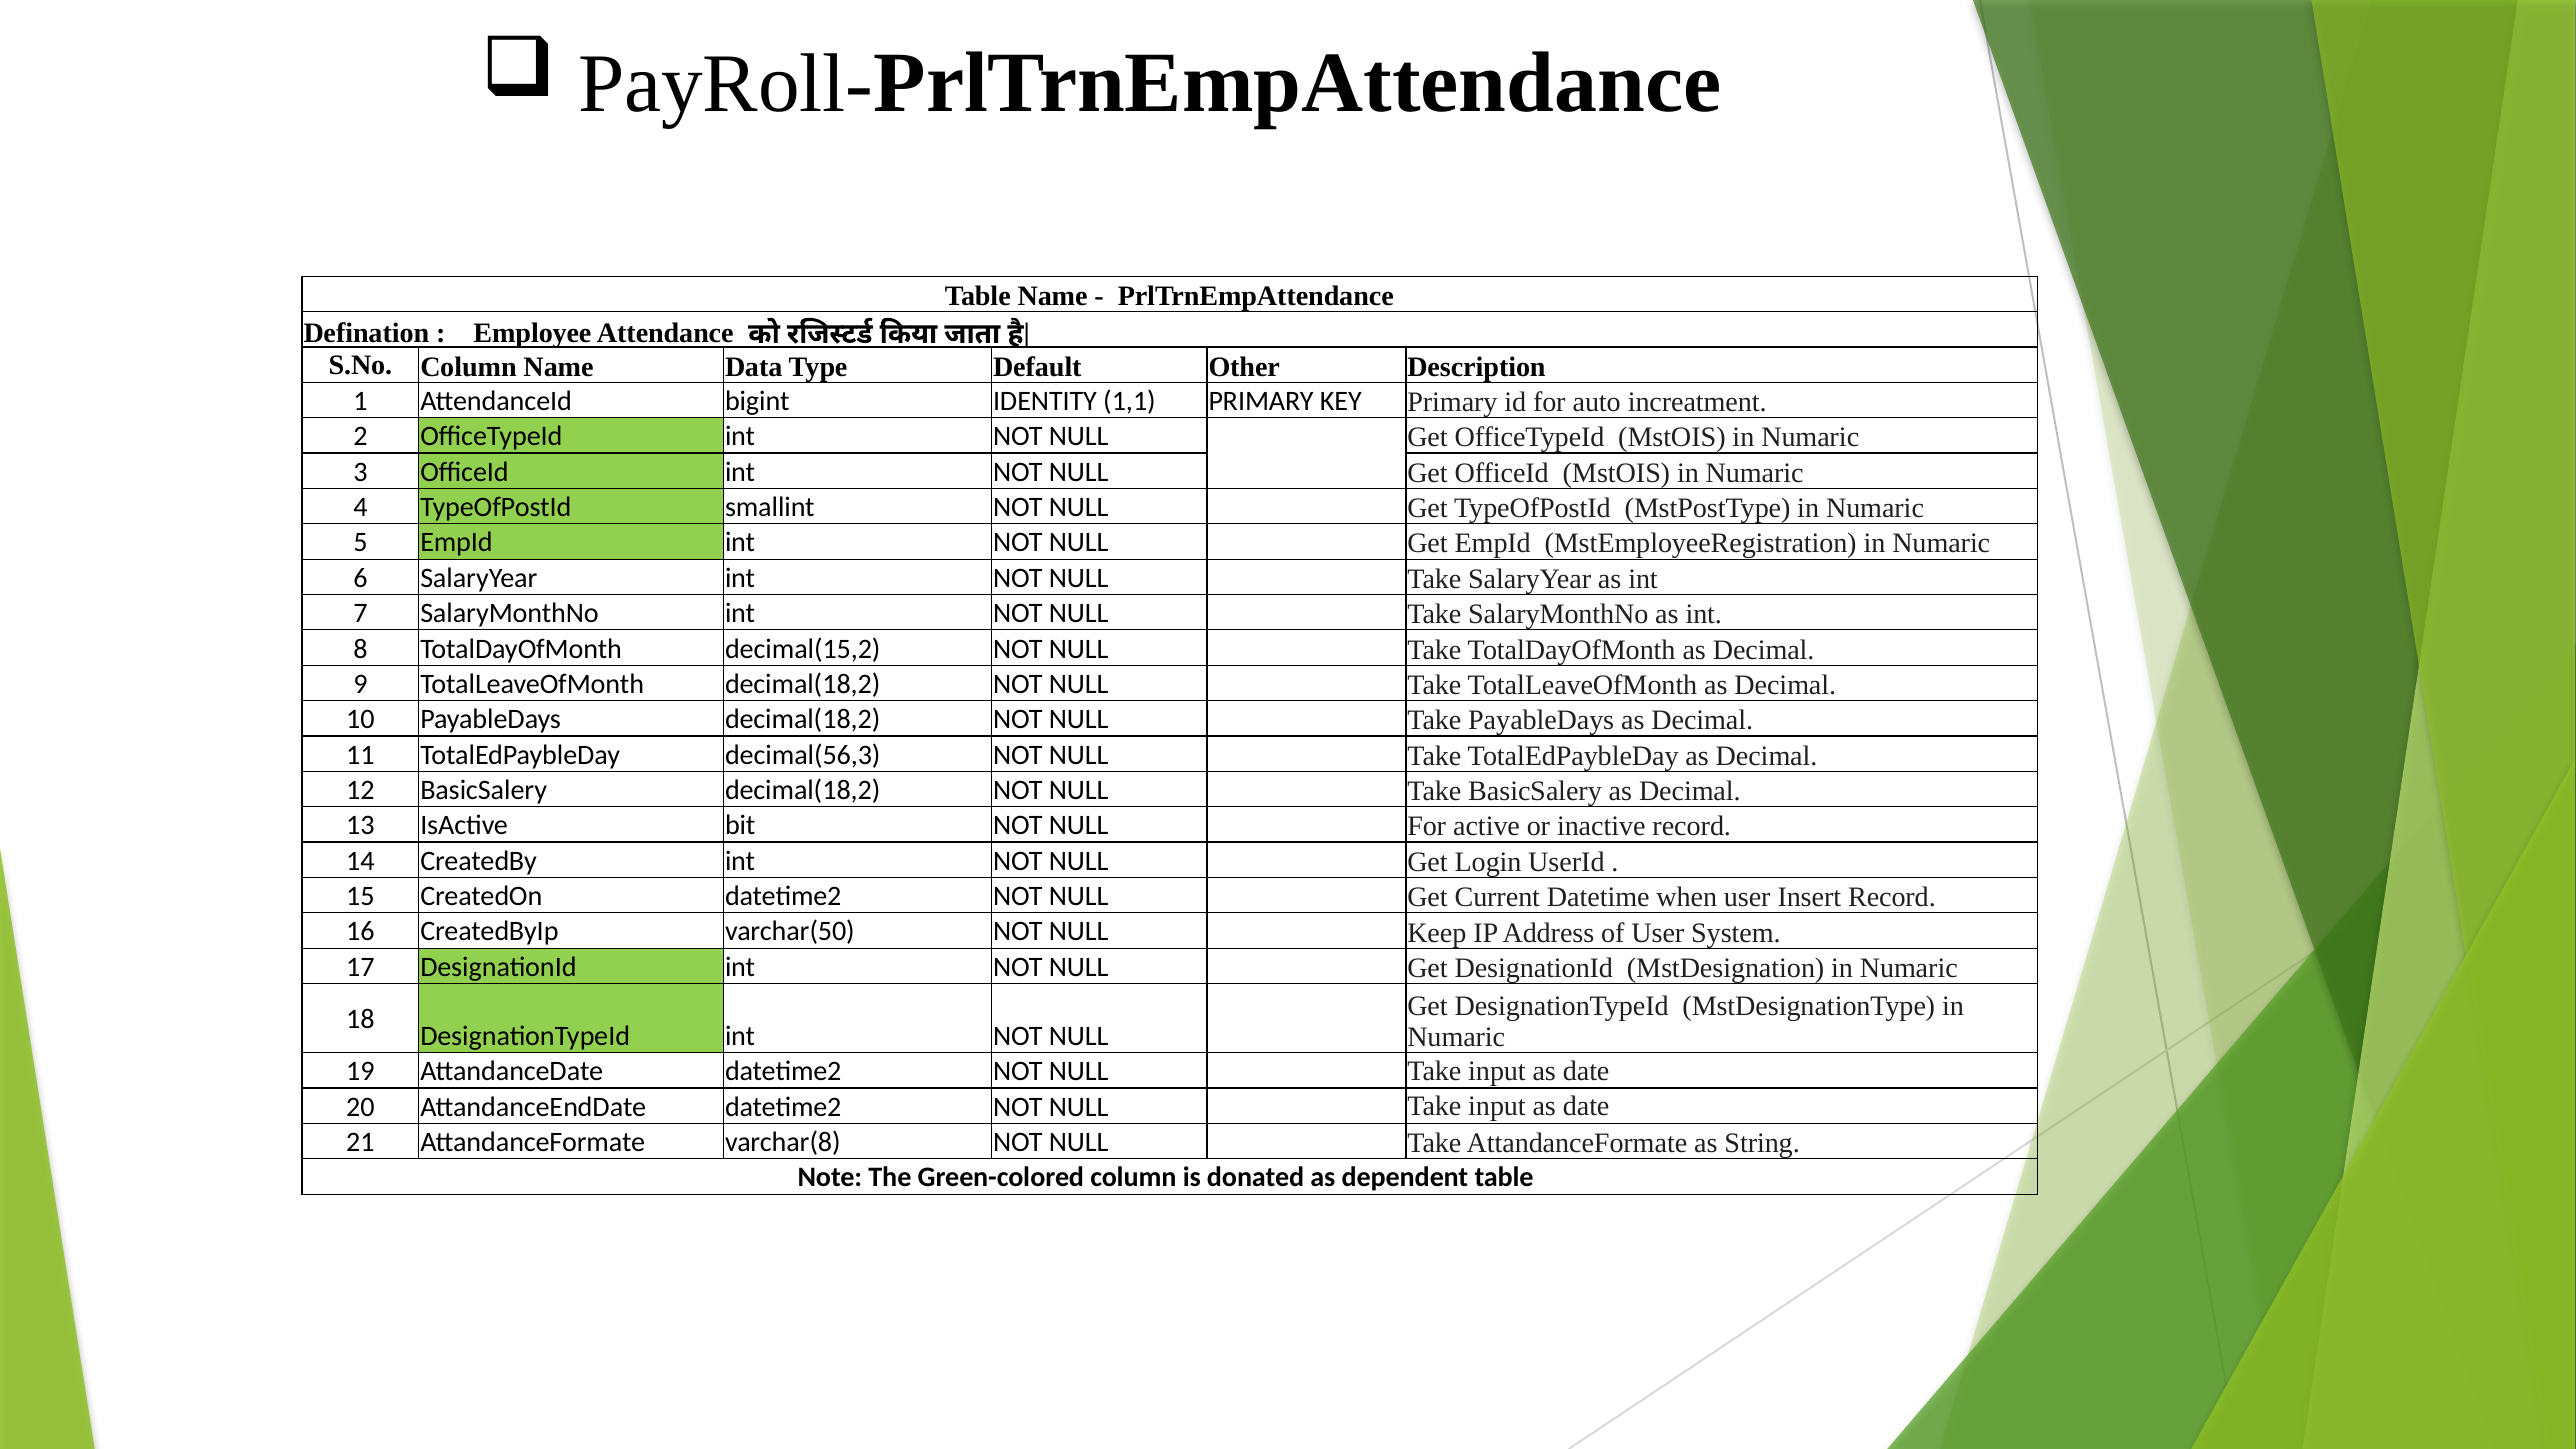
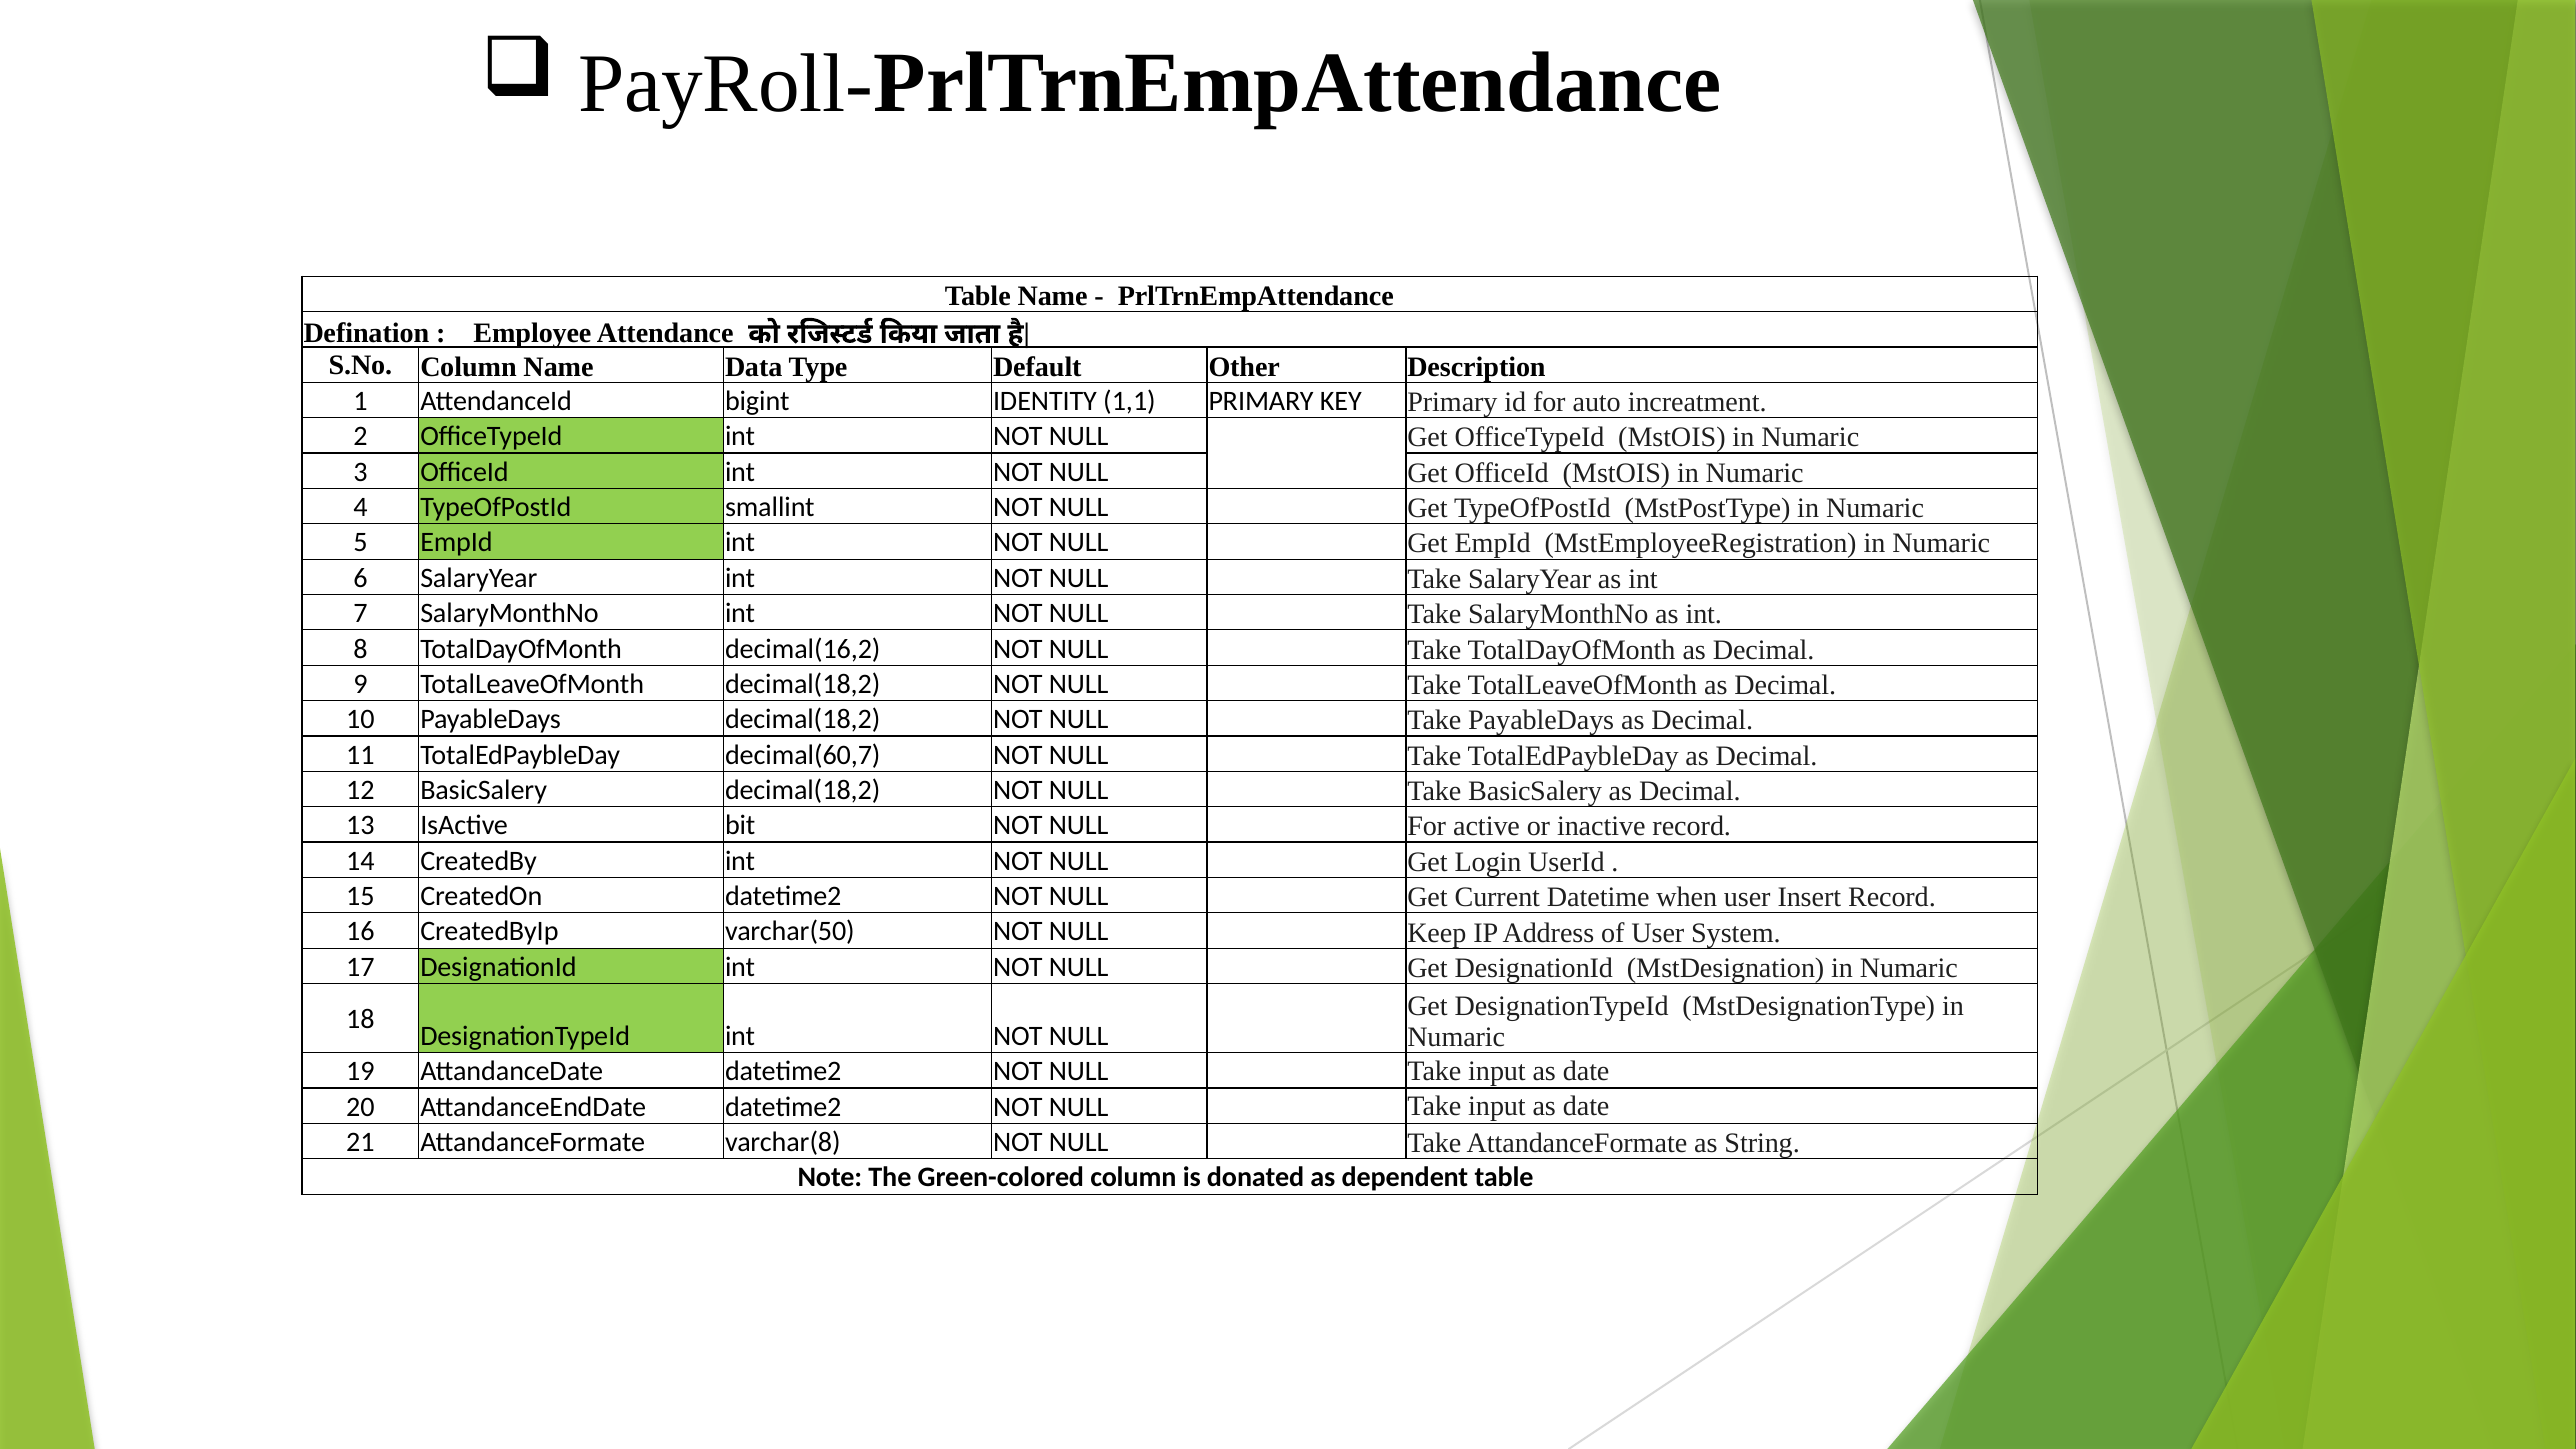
decimal(15,2: decimal(15,2 -> decimal(16,2
decimal(56,3: decimal(56,3 -> decimal(60,7
